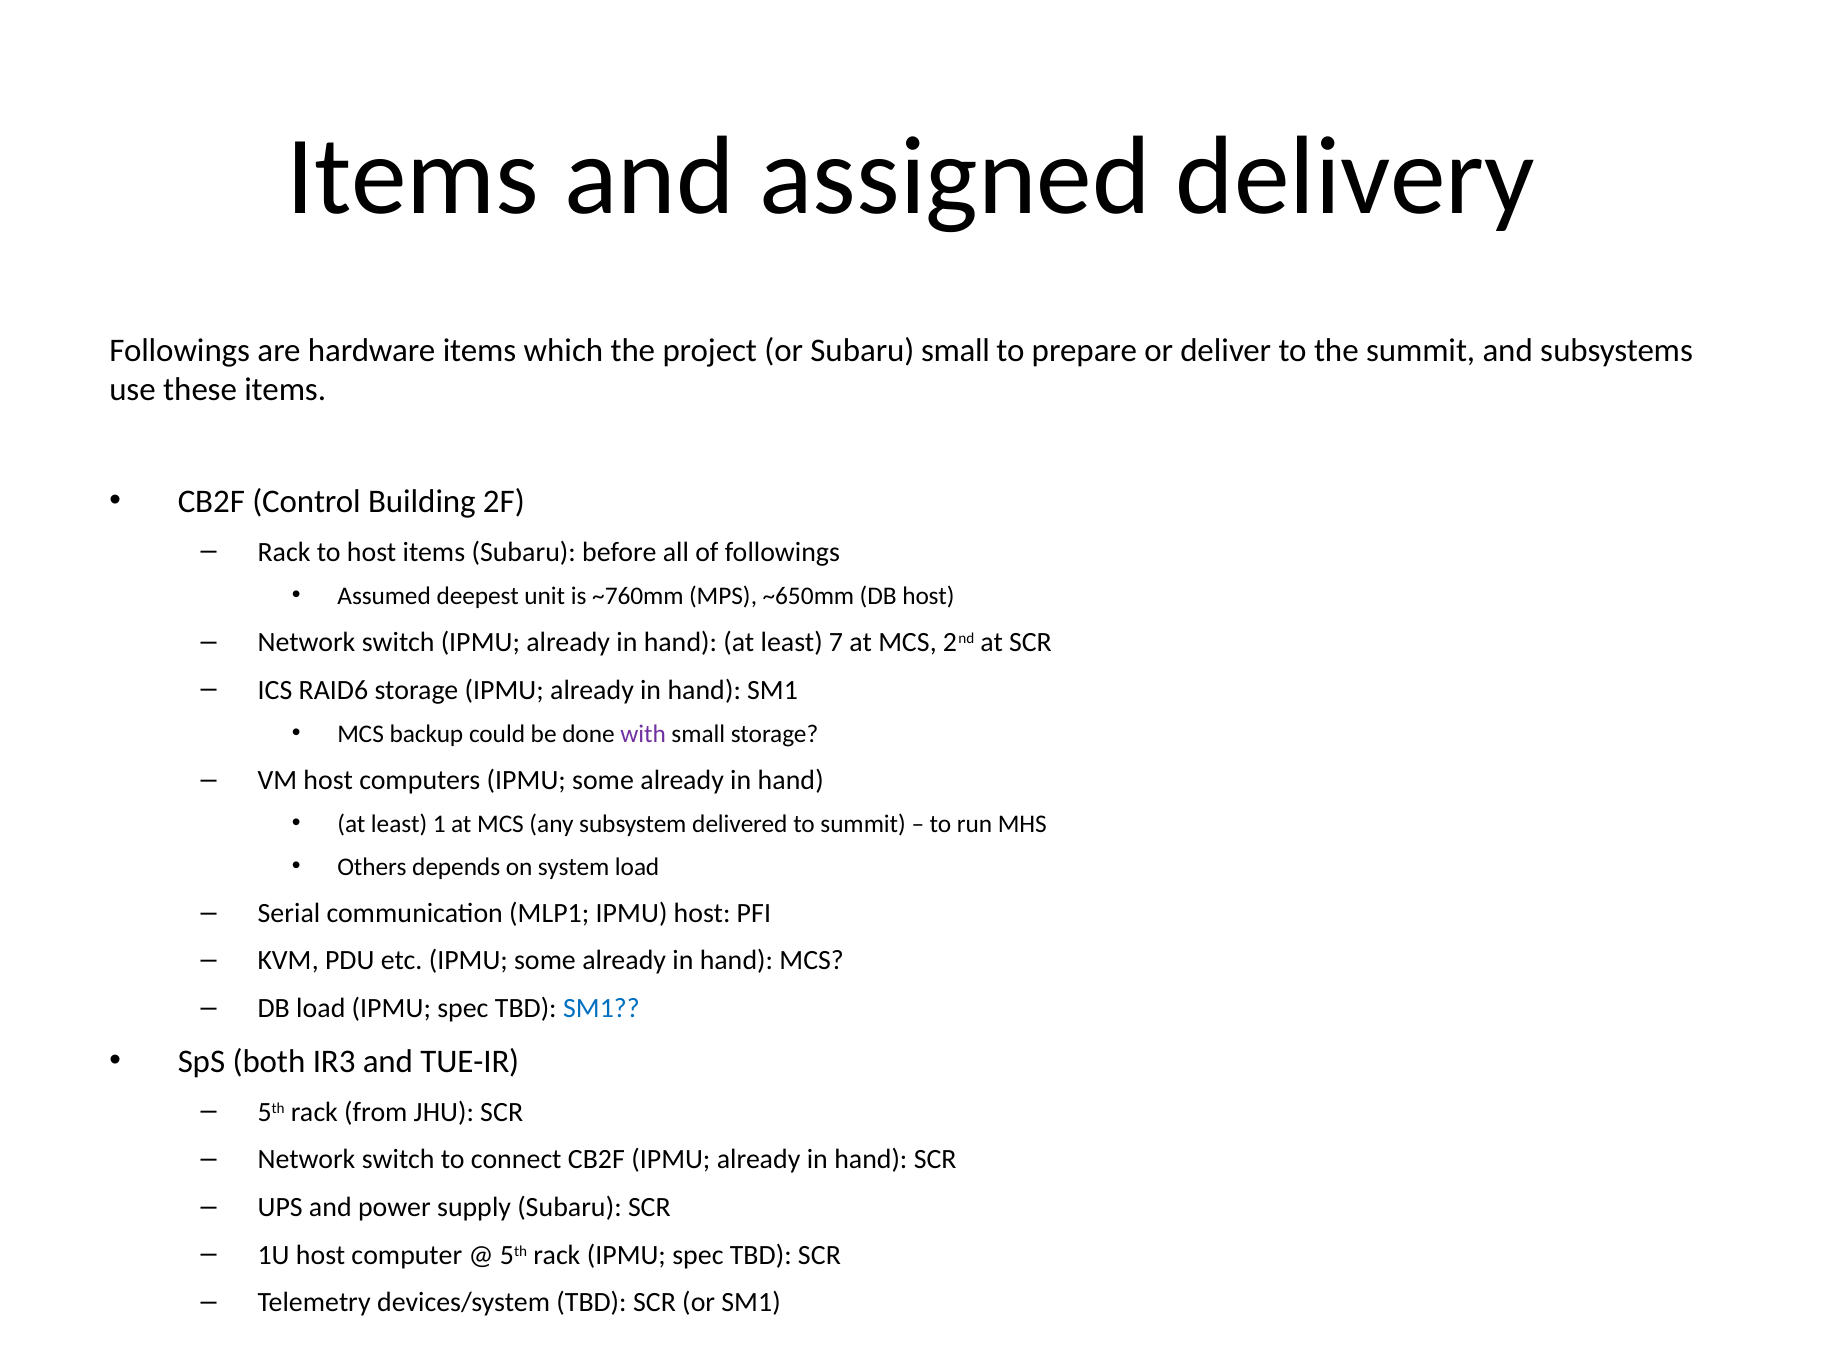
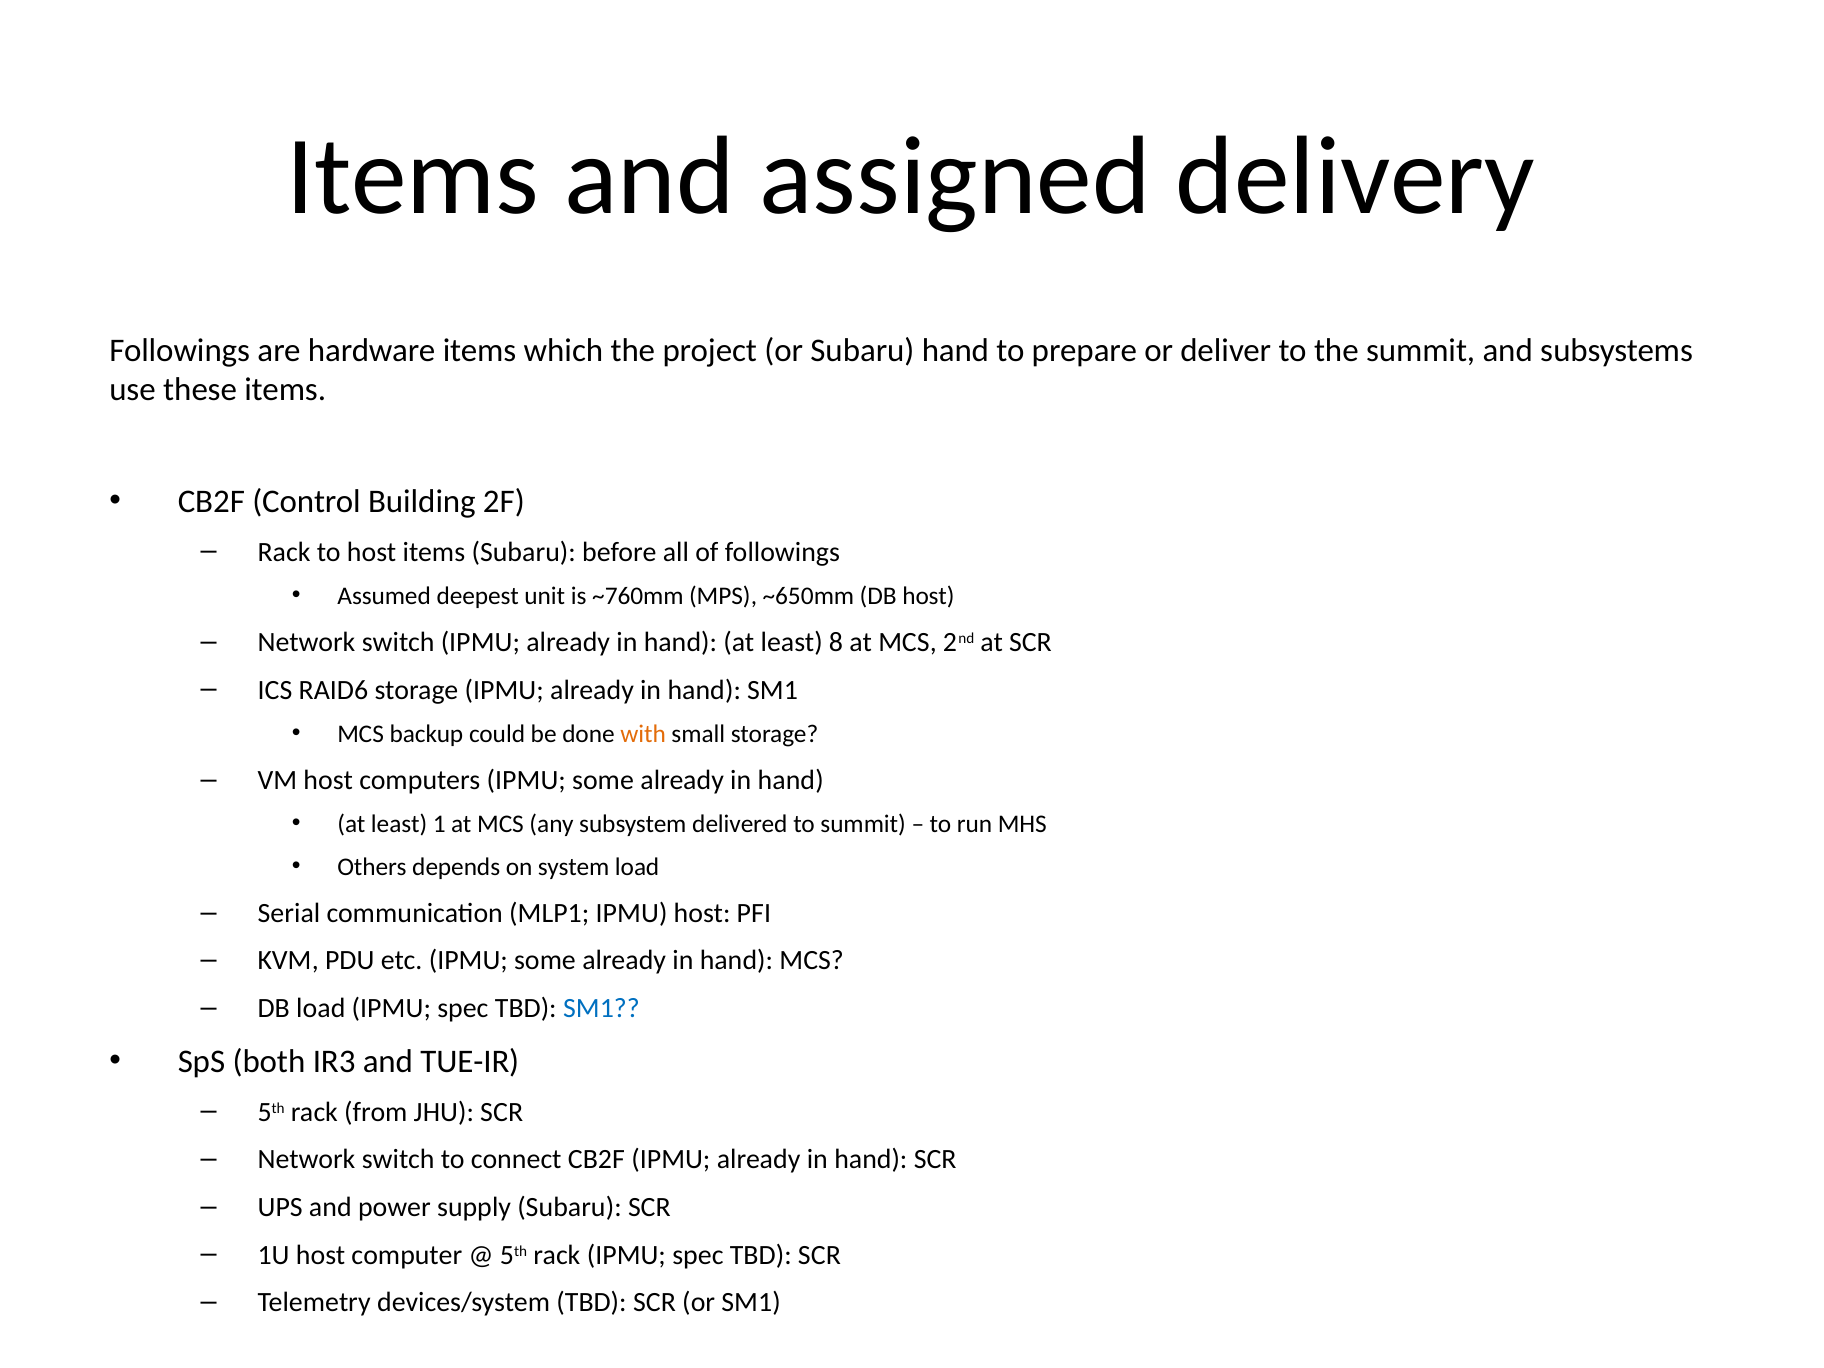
Subaru small: small -> hand
7: 7 -> 8
with colour: purple -> orange
